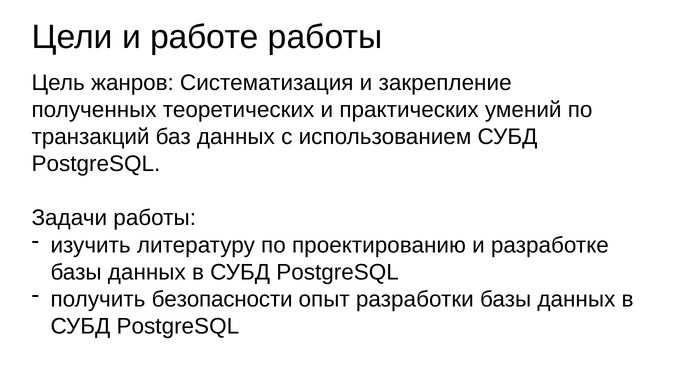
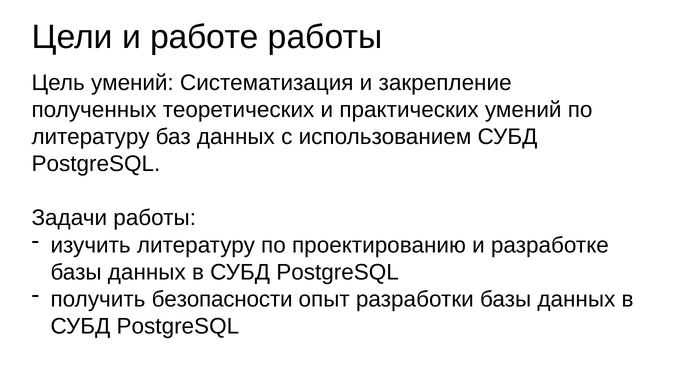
Цель жанров: жанров -> умений
транзакций at (91, 137): транзакций -> литературу
